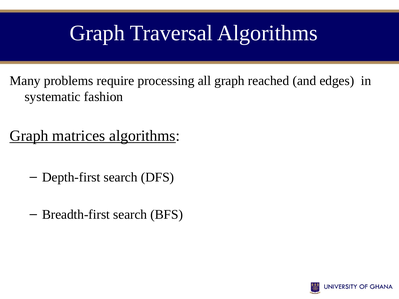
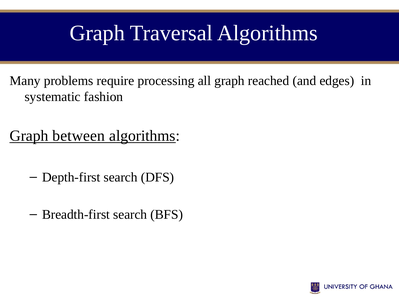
matrices: matrices -> between
